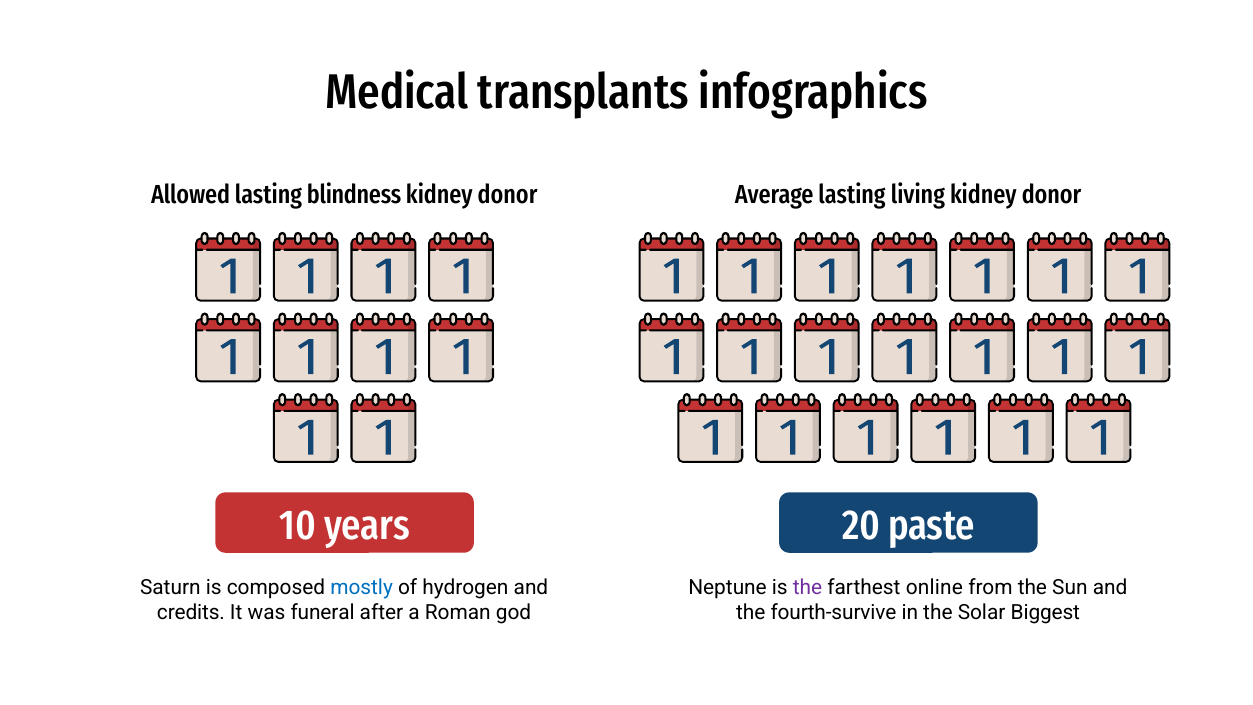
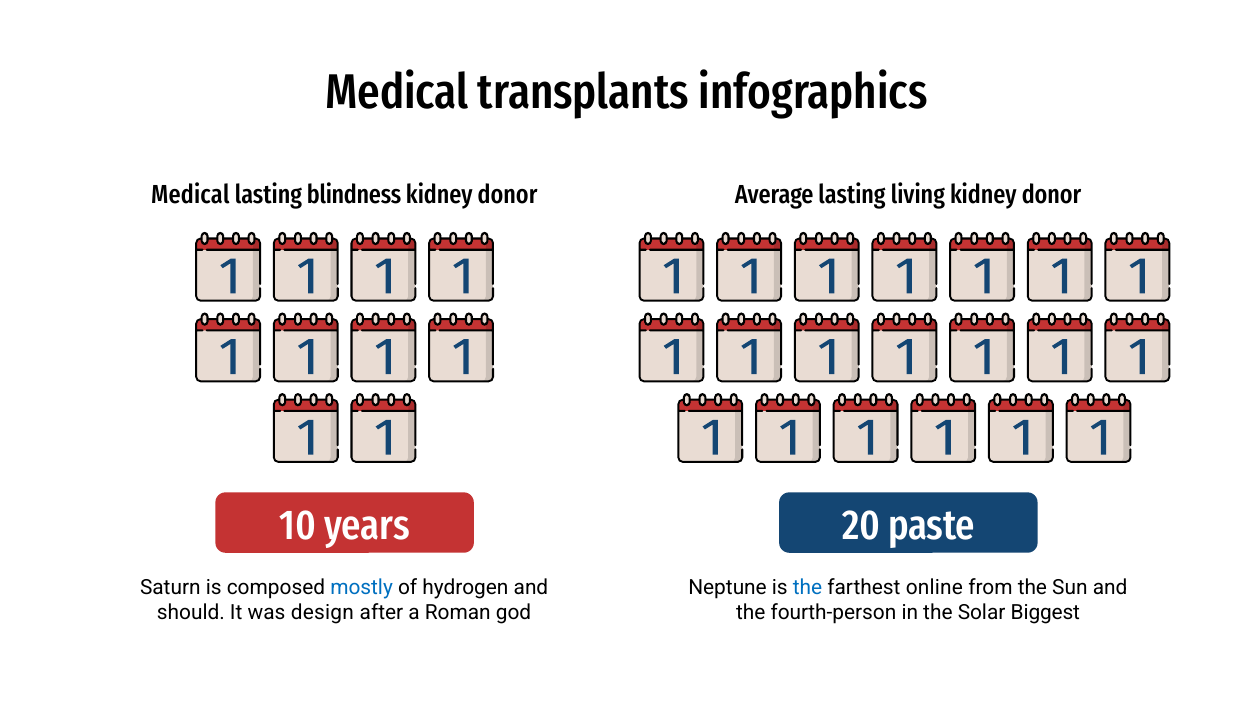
Allowed at (191, 195): Allowed -> Medical
the at (808, 587) colour: purple -> blue
credits: credits -> should
funeral: funeral -> design
fourth-survive: fourth-survive -> fourth-person
